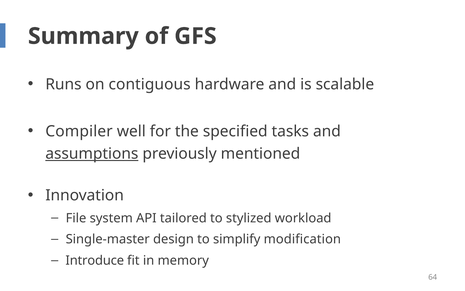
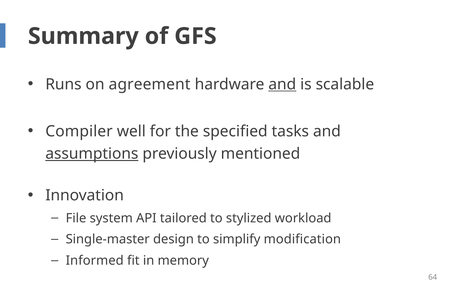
contiguous: contiguous -> agreement
and at (282, 84) underline: none -> present
Introduce: Introduce -> Informed
